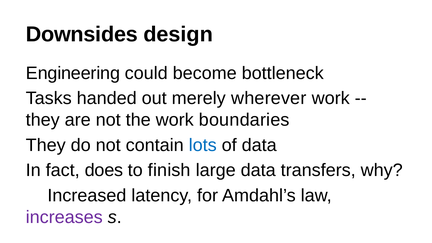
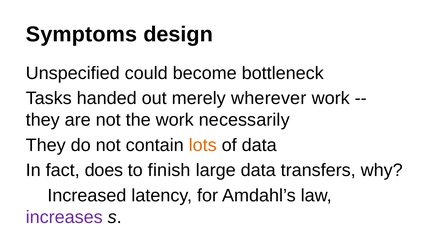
Downsides: Downsides -> Symptoms
Engineering: Engineering -> Unspecified
boundaries: boundaries -> necessarily
lots colour: blue -> orange
